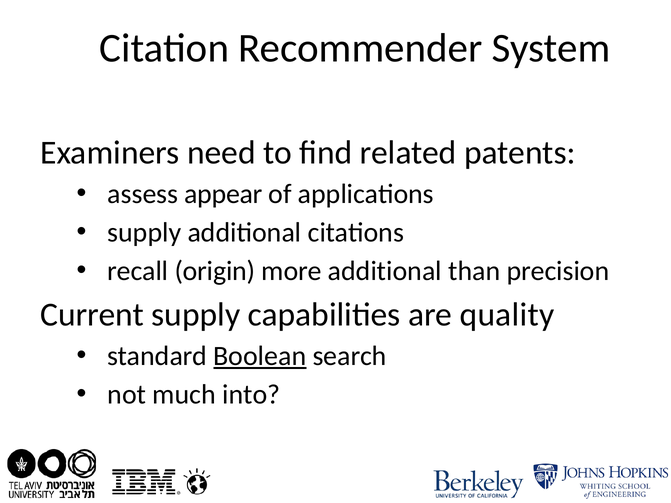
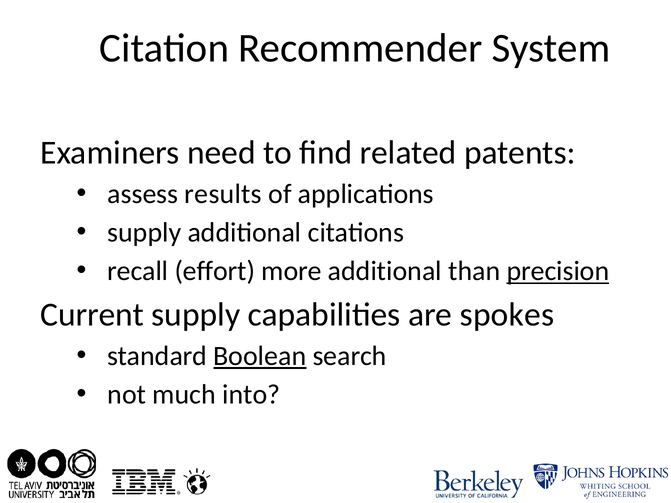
appear: appear -> results
origin: origin -> effort
precision underline: none -> present
quality: quality -> spokes
